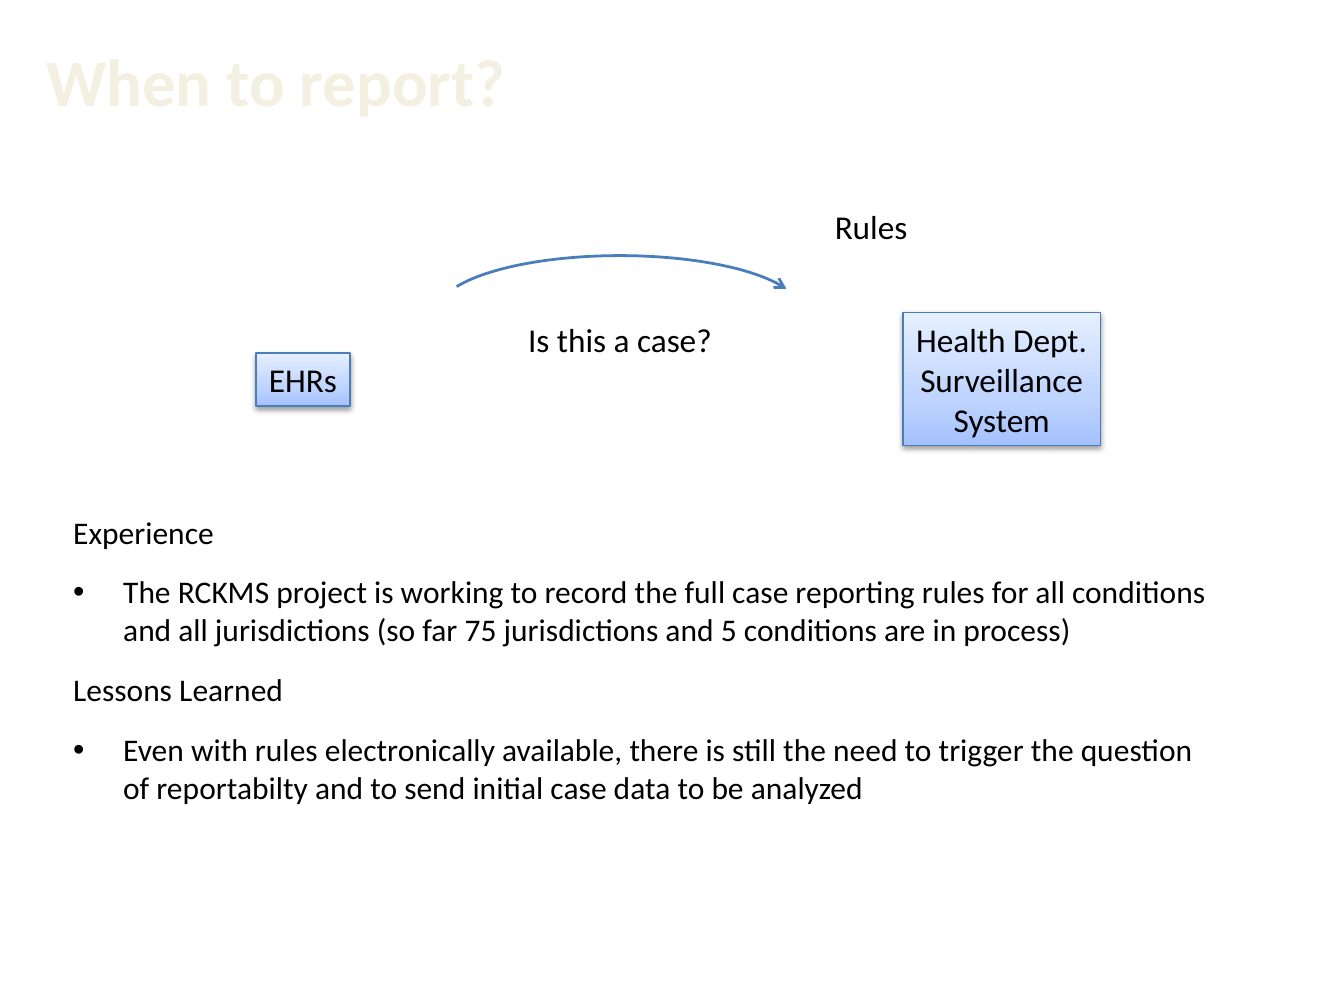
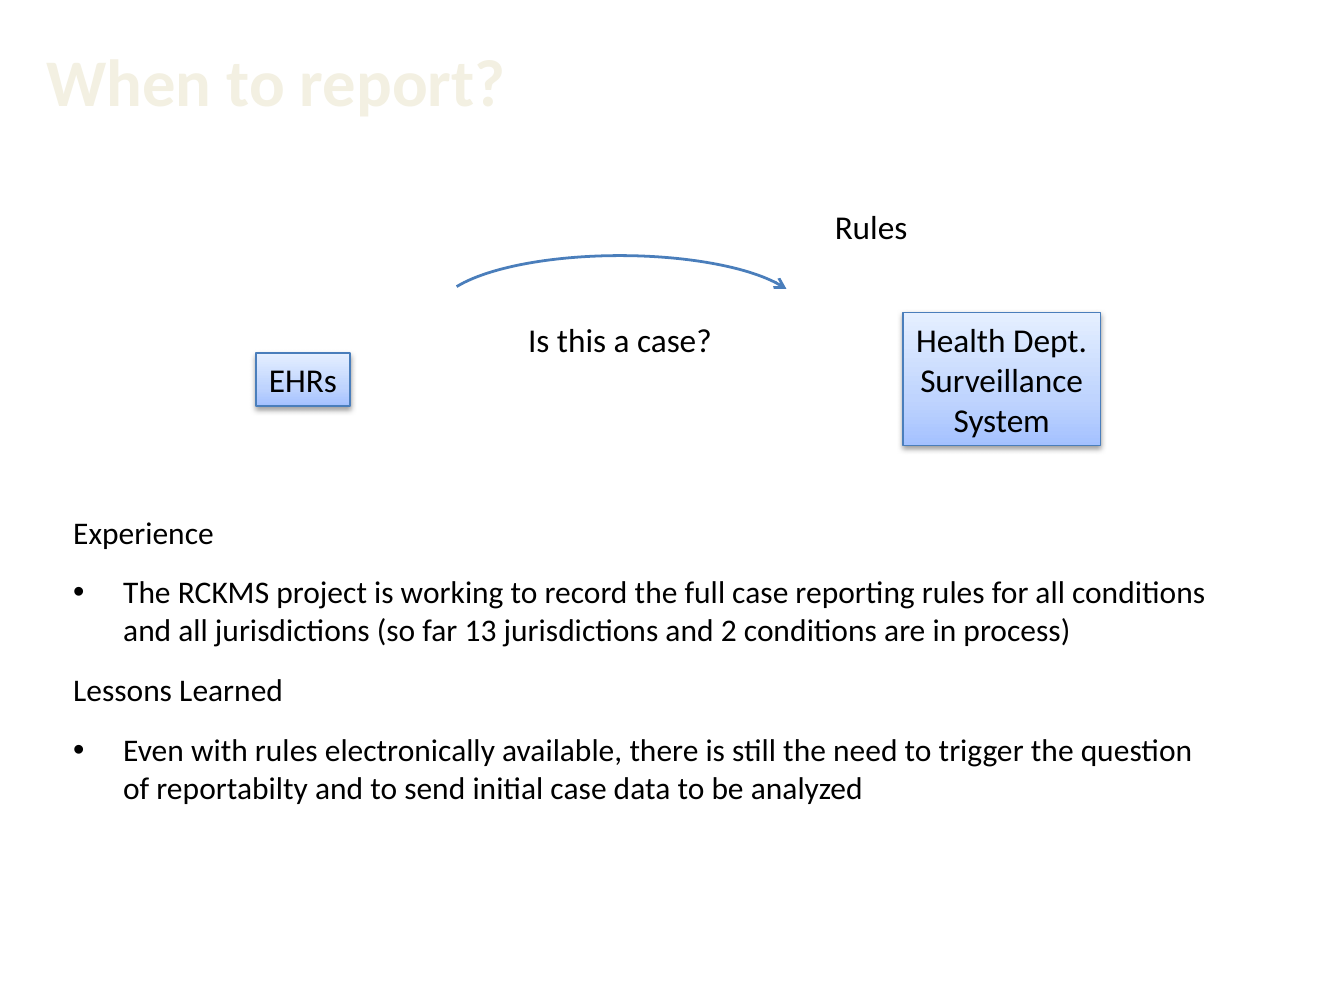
75: 75 -> 13
5: 5 -> 2
